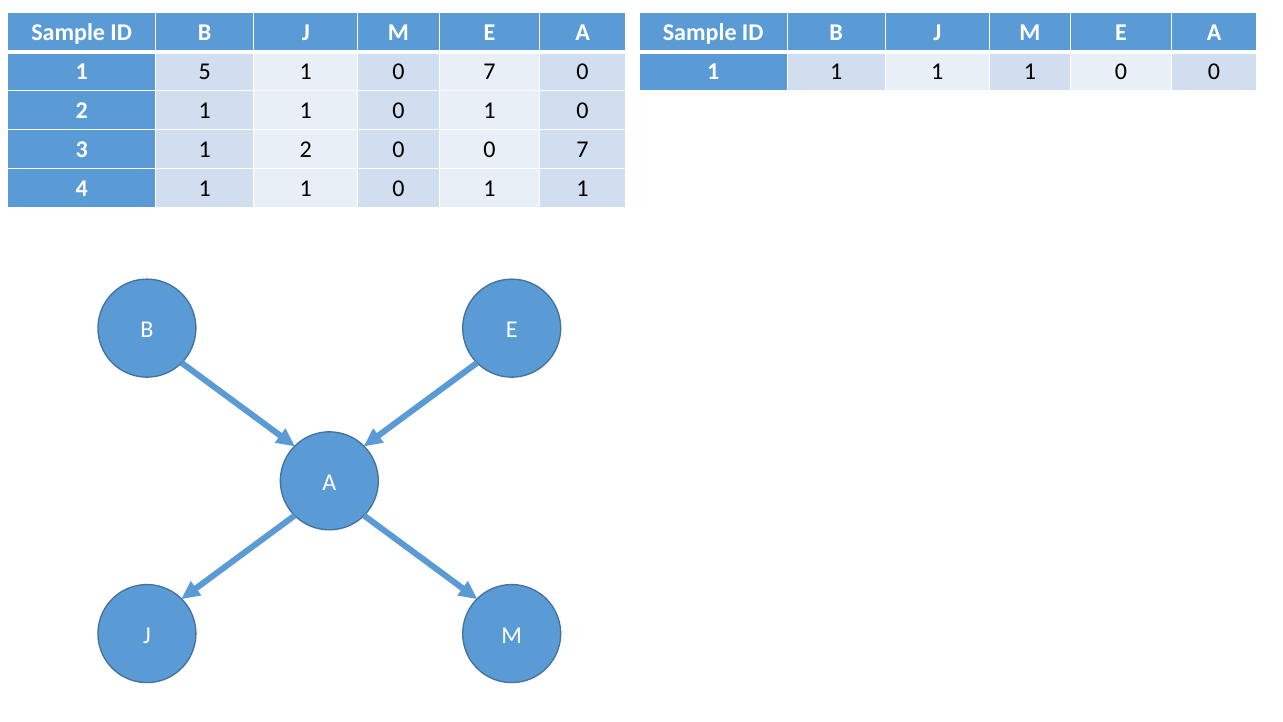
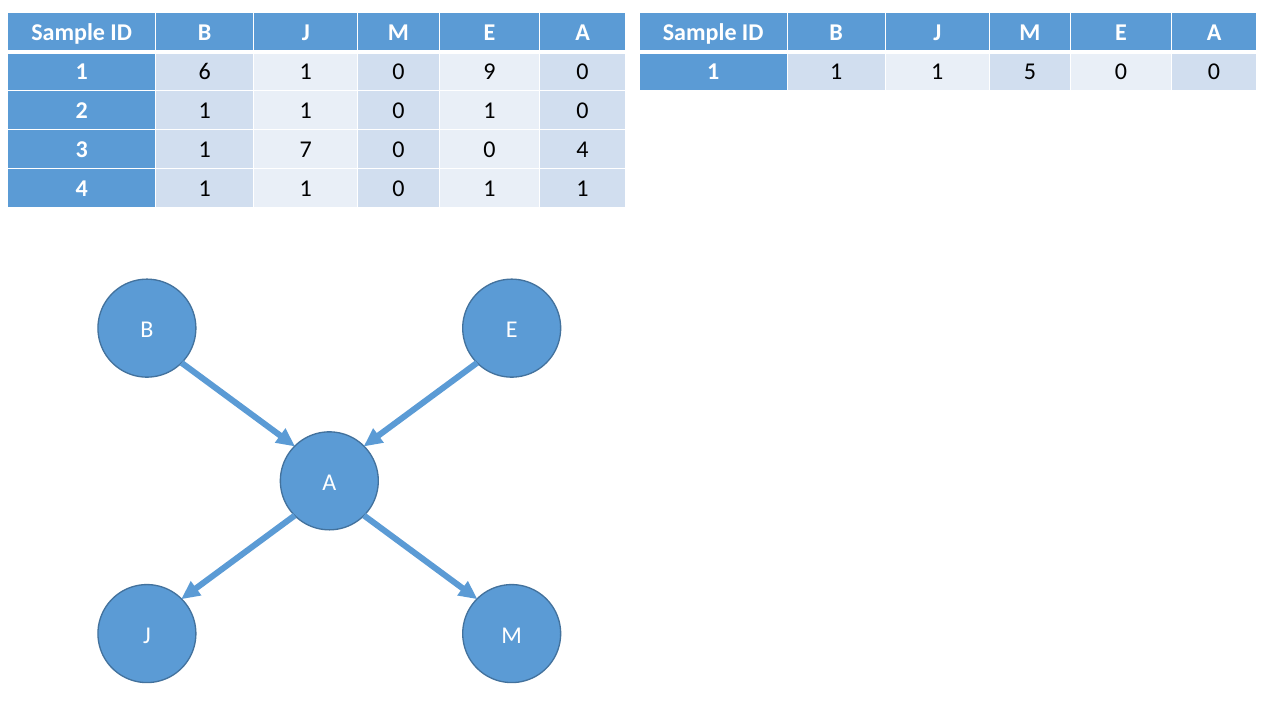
5: 5 -> 6
1 0 7: 7 -> 9
1 1 1 1: 1 -> 5
1 2: 2 -> 7
0 0 7: 7 -> 4
